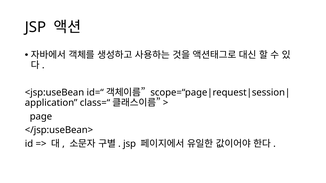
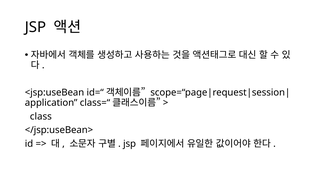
page: page -> class
